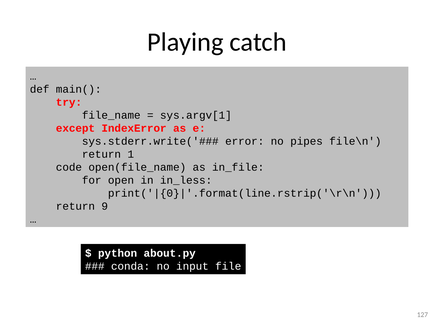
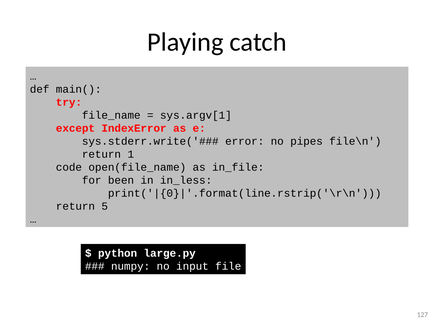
open: open -> been
9: 9 -> 5
about.py: about.py -> large.py
conda: conda -> numpy
